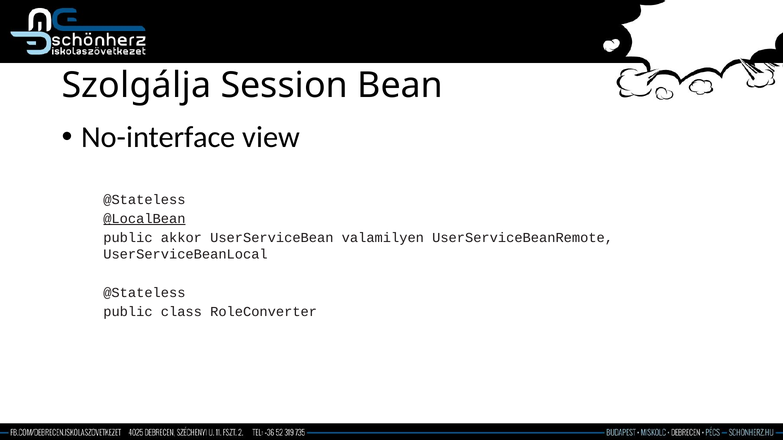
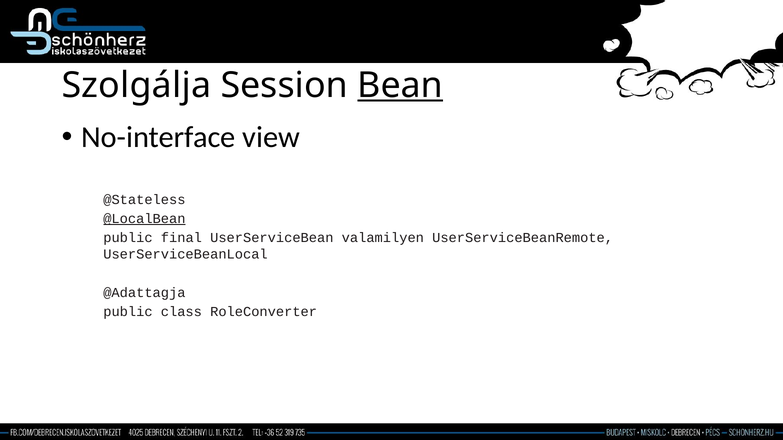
Bean underline: none -> present
akkor: akkor -> final
@Stateless at (144, 293): @Stateless -> @Adattagja
